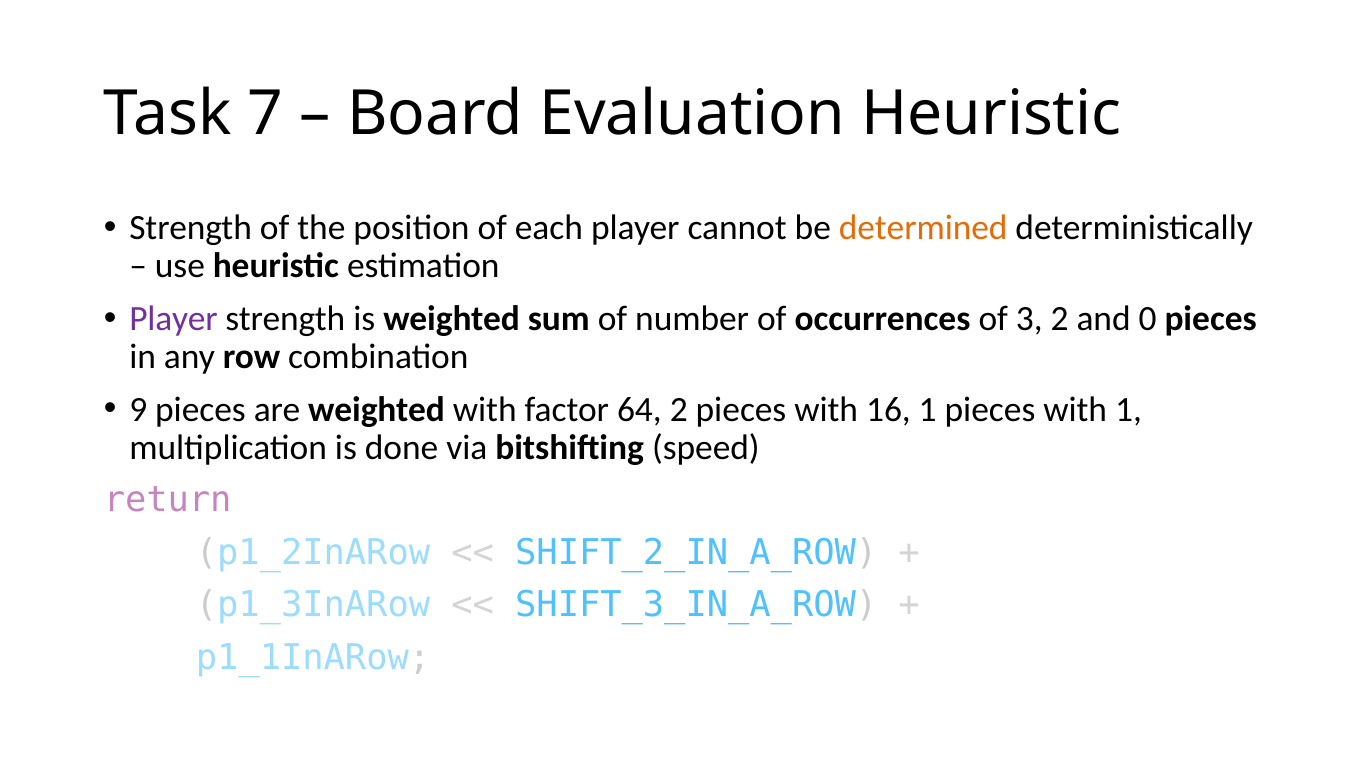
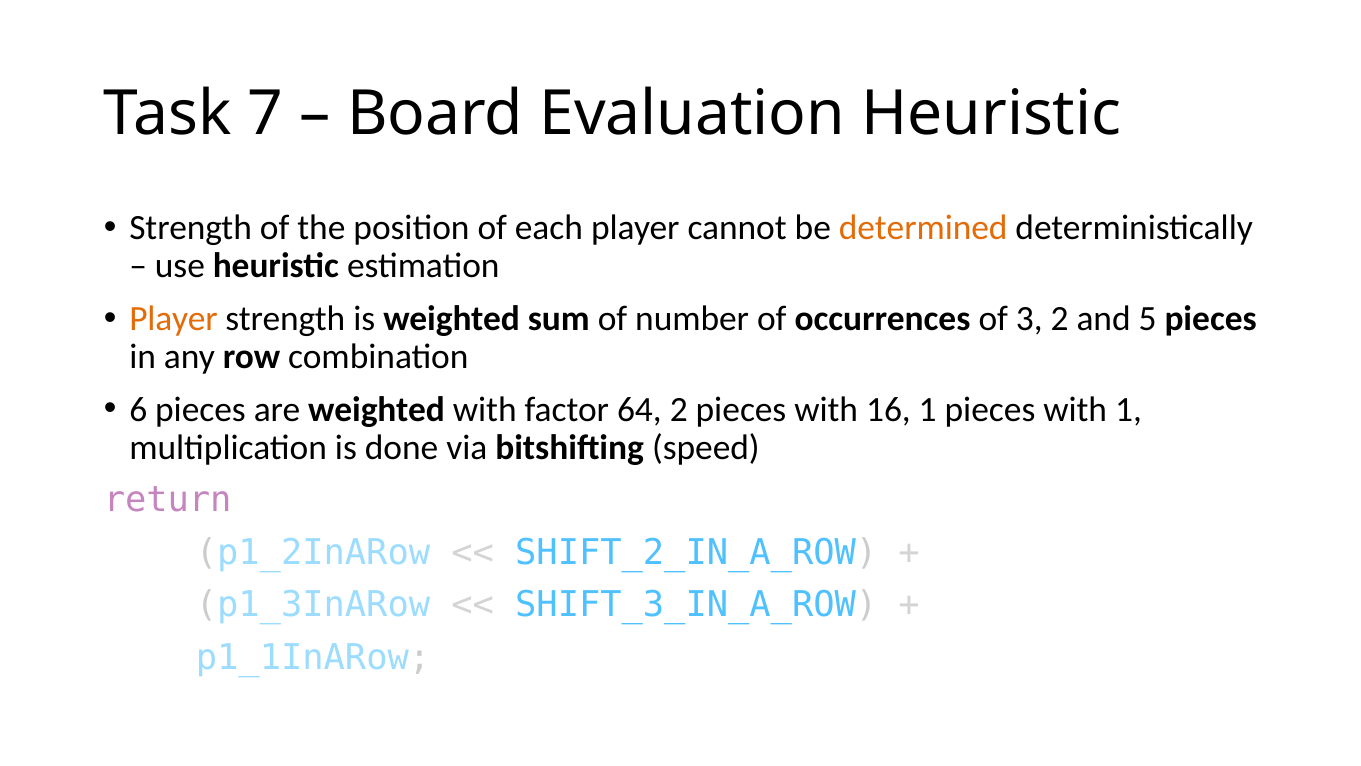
Player at (173, 319) colour: purple -> orange
0: 0 -> 5
9: 9 -> 6
